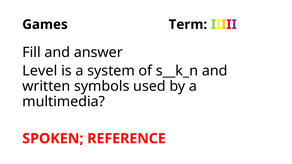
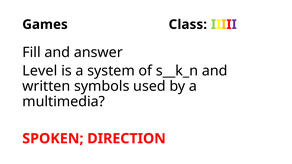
Term: Term -> Class
REFERENCE: REFERENCE -> DIRECTION
